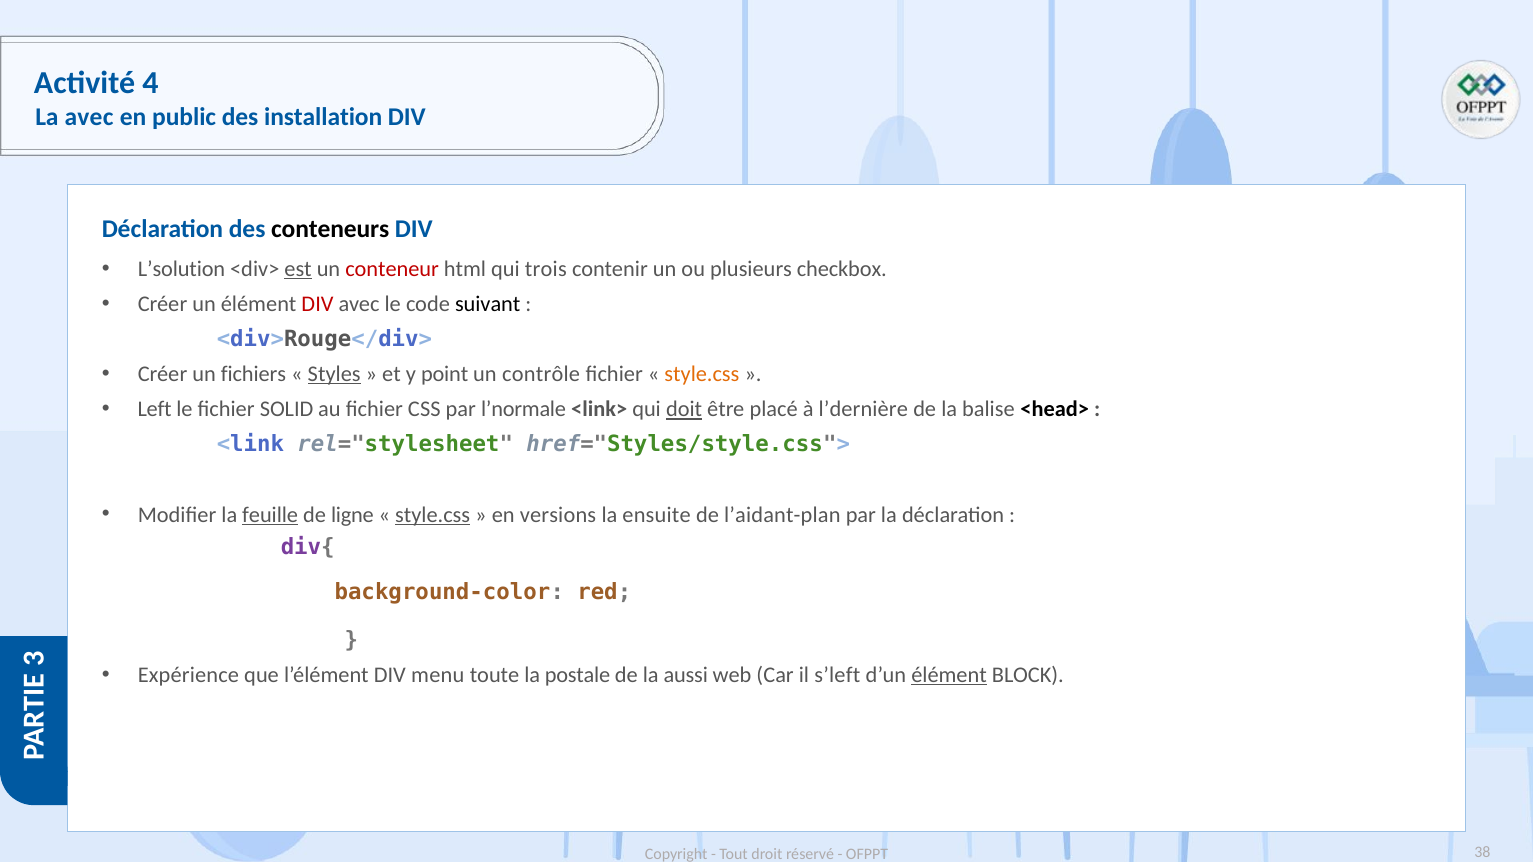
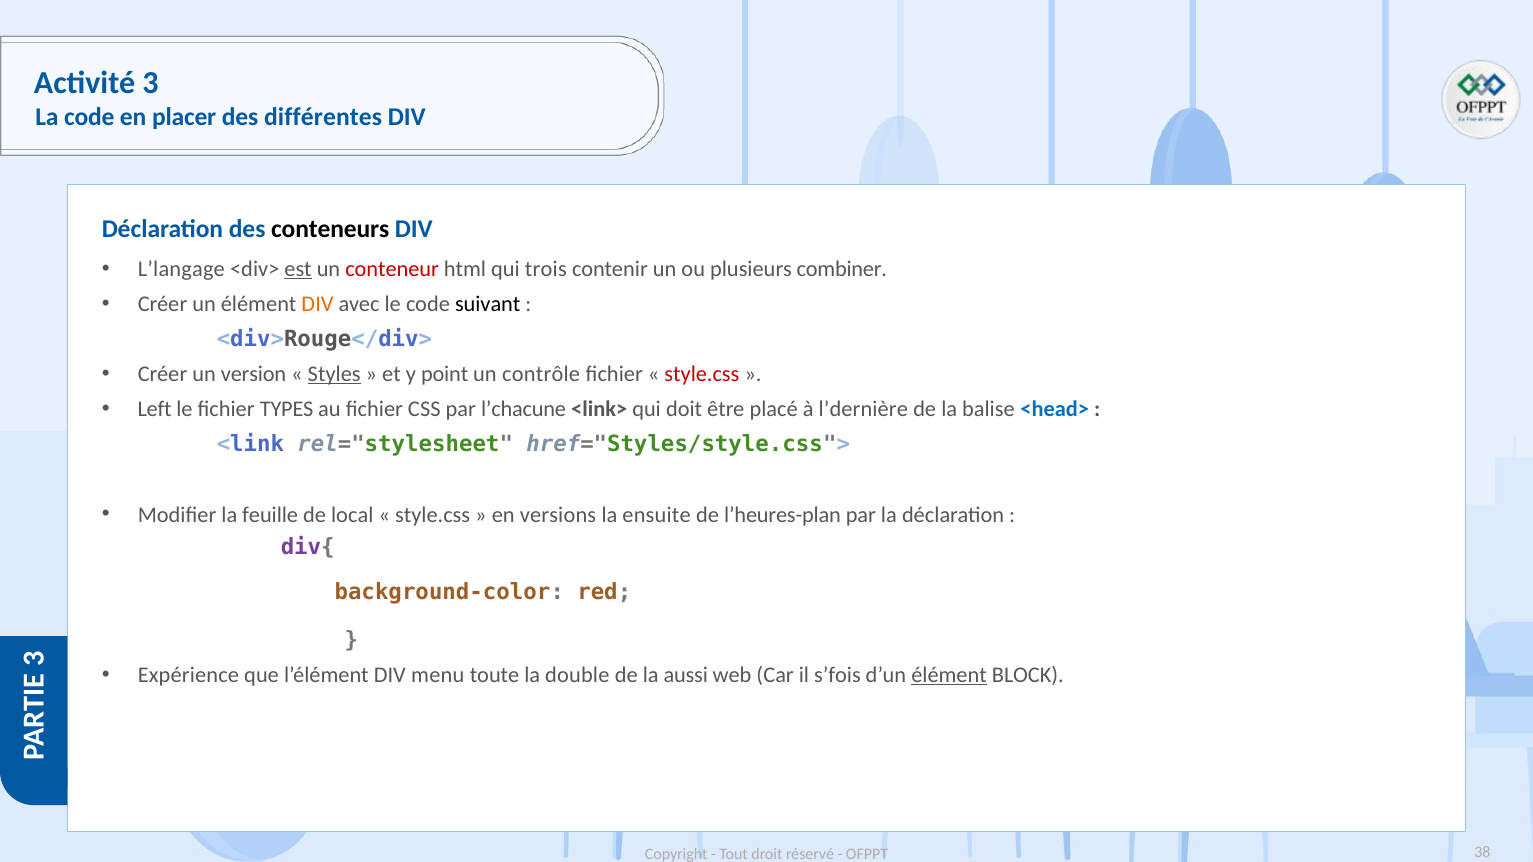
Activité 4: 4 -> 3
La avec: avec -> code
public: public -> placer
installation: installation -> différentes
L’solution: L’solution -> L’langage
checkbox: checkbox -> combiner
DIV at (318, 304) colour: red -> orange
fichiers: fichiers -> version
style.css at (702, 374) colour: orange -> red
SOLID: SOLID -> TYPES
l’normale: l’normale -> l’chacune
doit underline: present -> none
<head> colour: black -> blue
feuille underline: present -> none
ligne: ligne -> local
style.css at (433, 515) underline: present -> none
l’aidant-plan: l’aidant-plan -> l’heures-plan
postale: postale -> double
s’left: s’left -> s’fois
